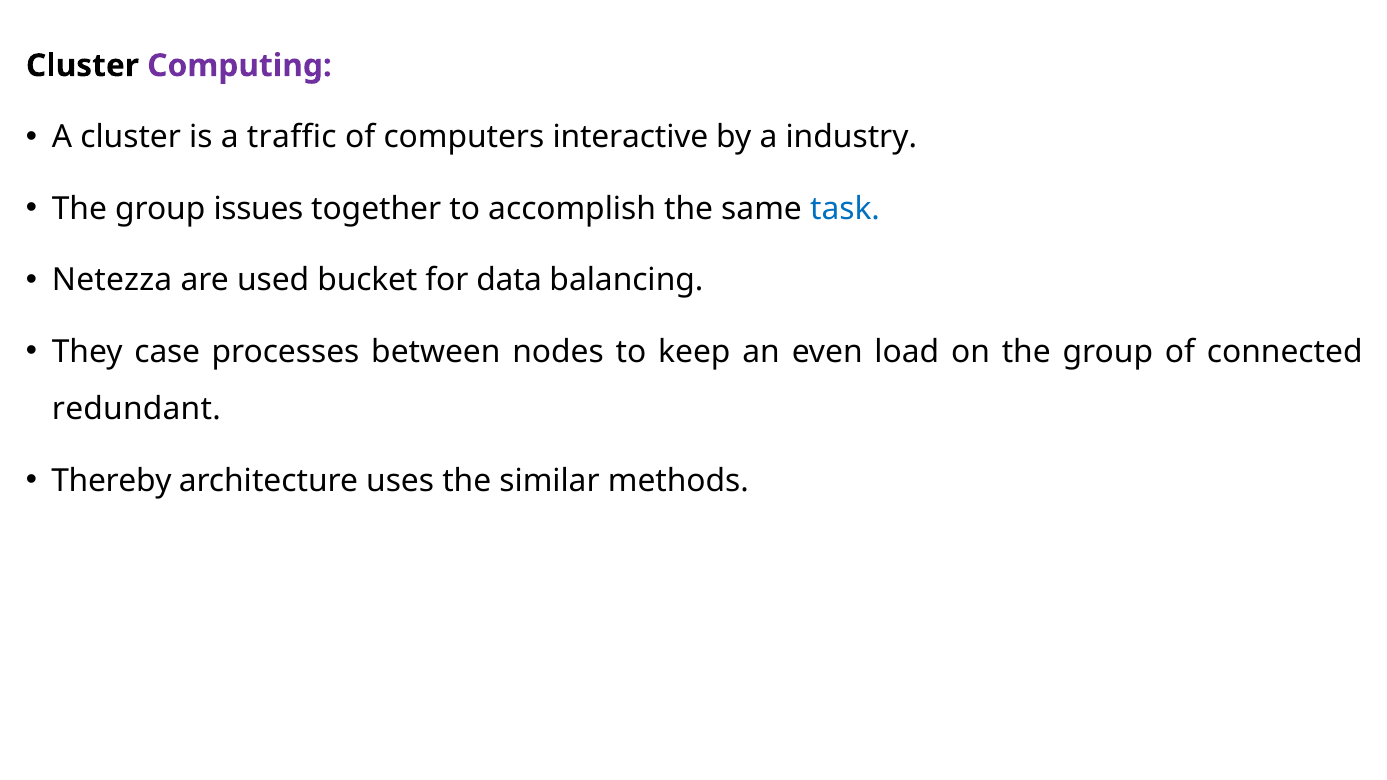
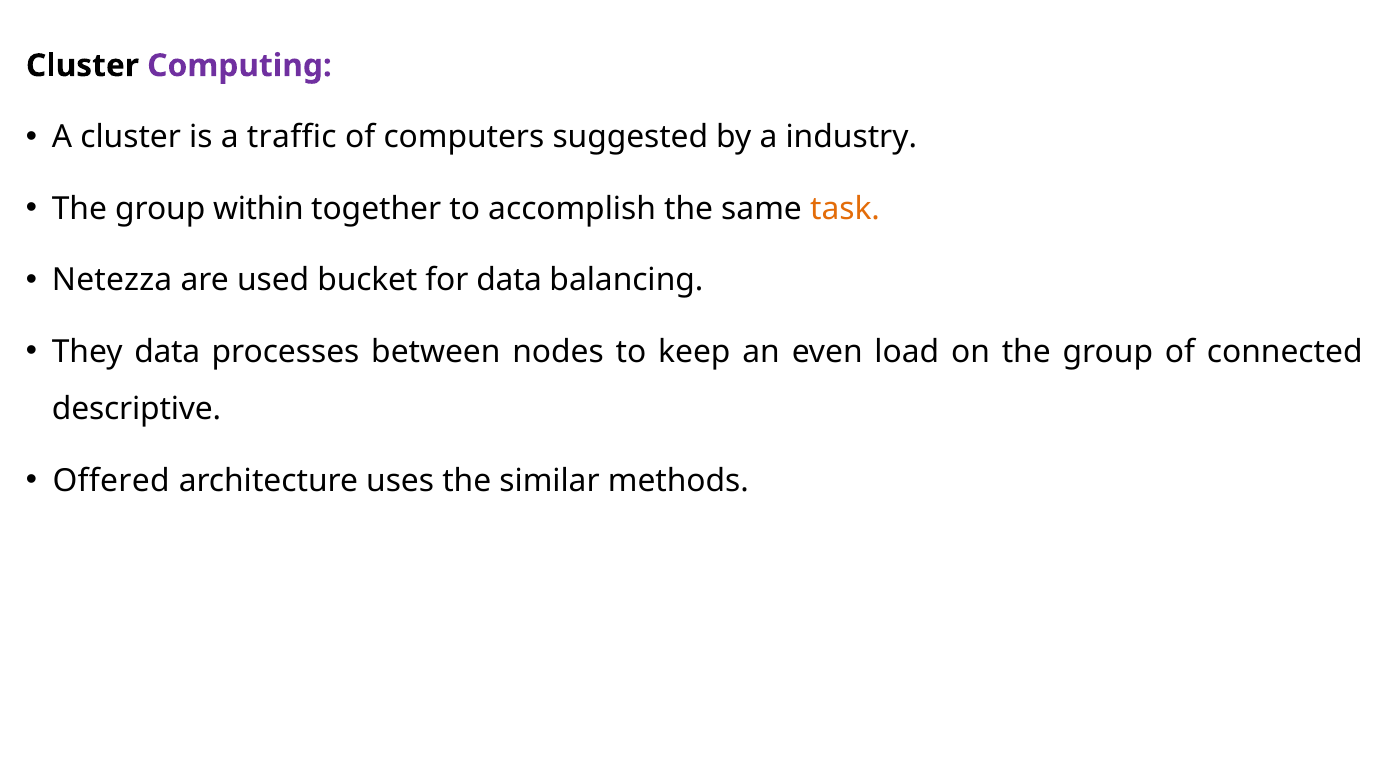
interactive: interactive -> suggested
issues: issues -> within
task colour: blue -> orange
They case: case -> data
redundant: redundant -> descriptive
Thereby: Thereby -> Offered
